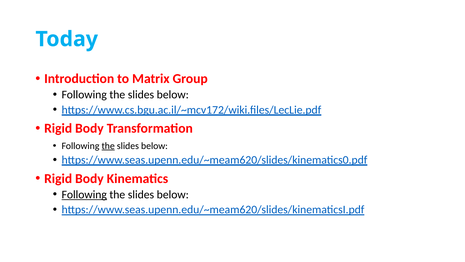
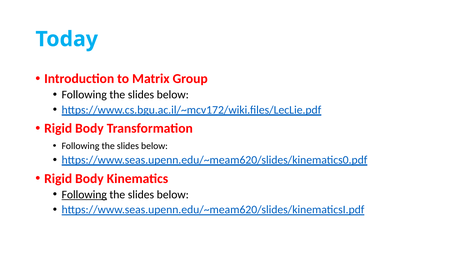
the at (108, 146) underline: present -> none
